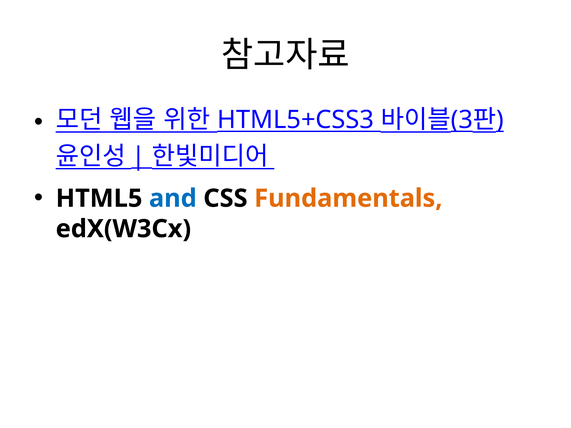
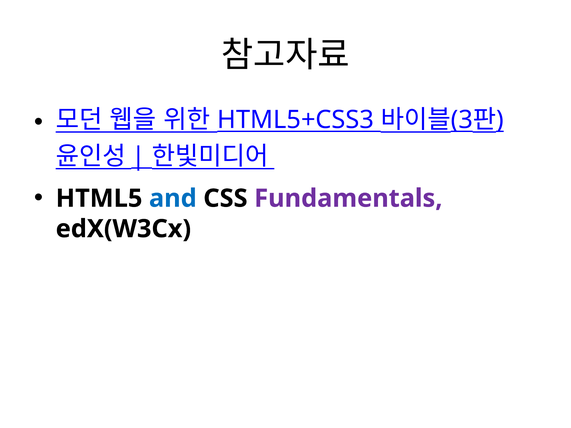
Fundamentals colour: orange -> purple
